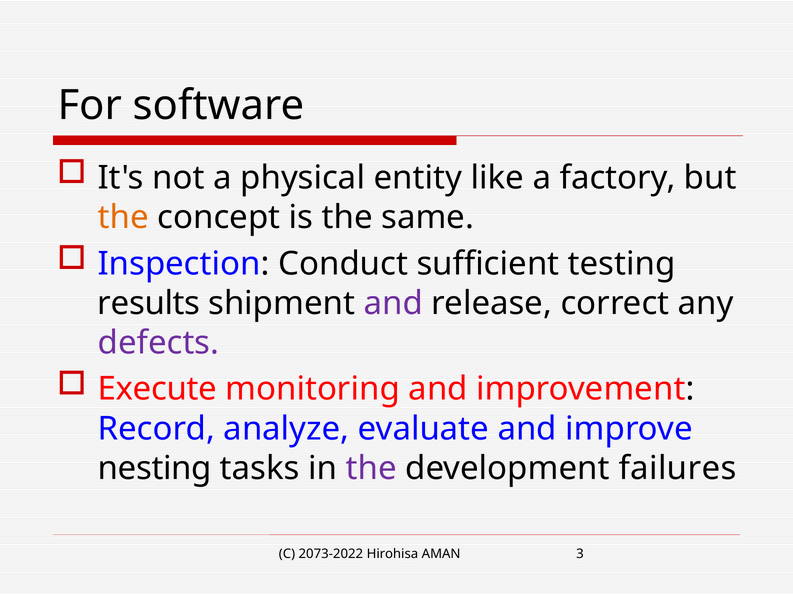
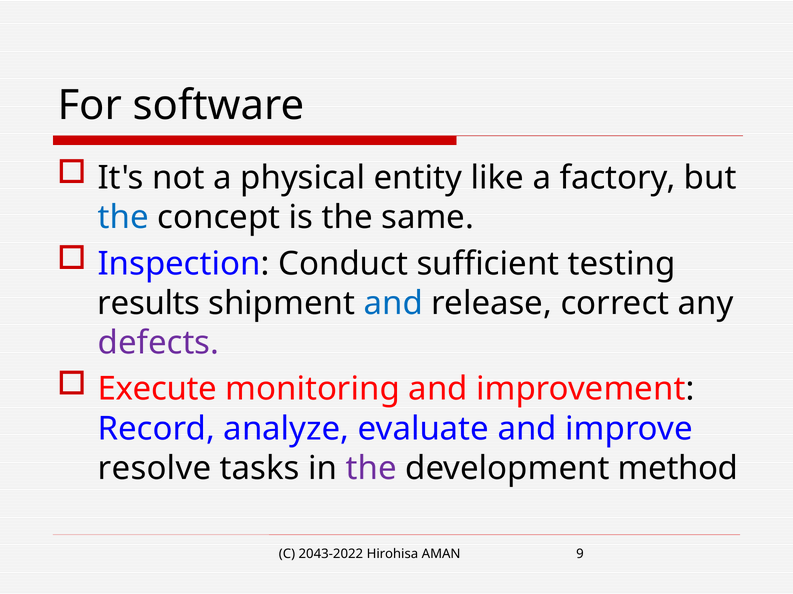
the at (123, 218) colour: orange -> blue
and at (393, 304) colour: purple -> blue
nesting: nesting -> resolve
failures: failures -> method
2073-2022: 2073-2022 -> 2043-2022
3: 3 -> 9
